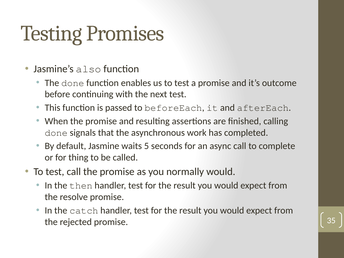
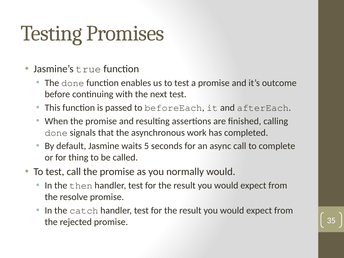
also: also -> true
